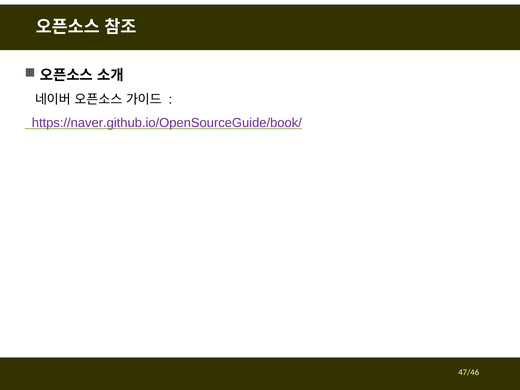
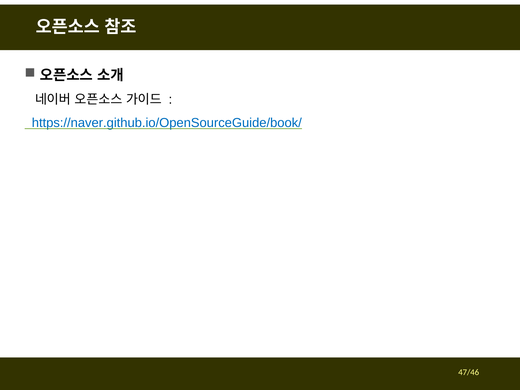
https://naver.github.io/OpenSourceGuide/book/ colour: purple -> blue
